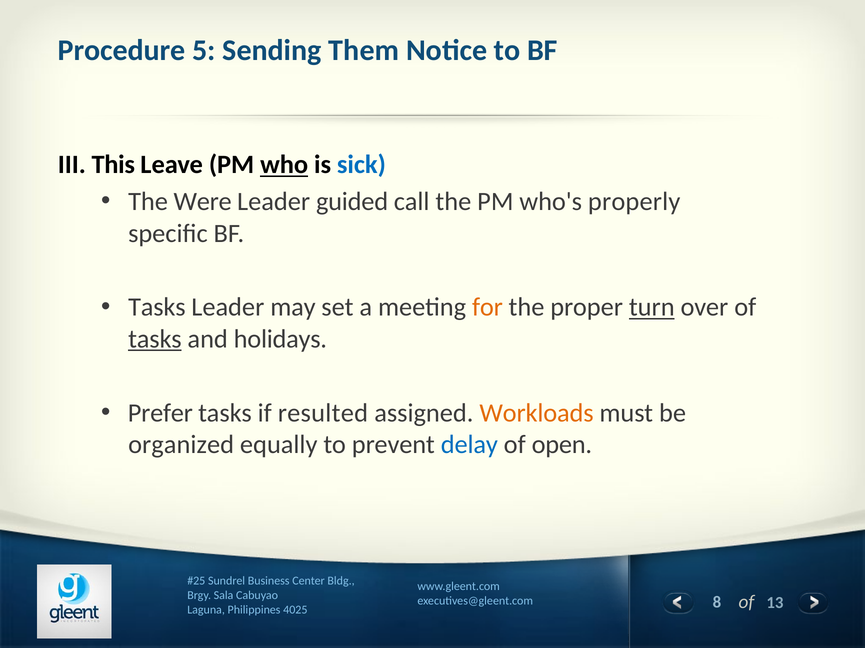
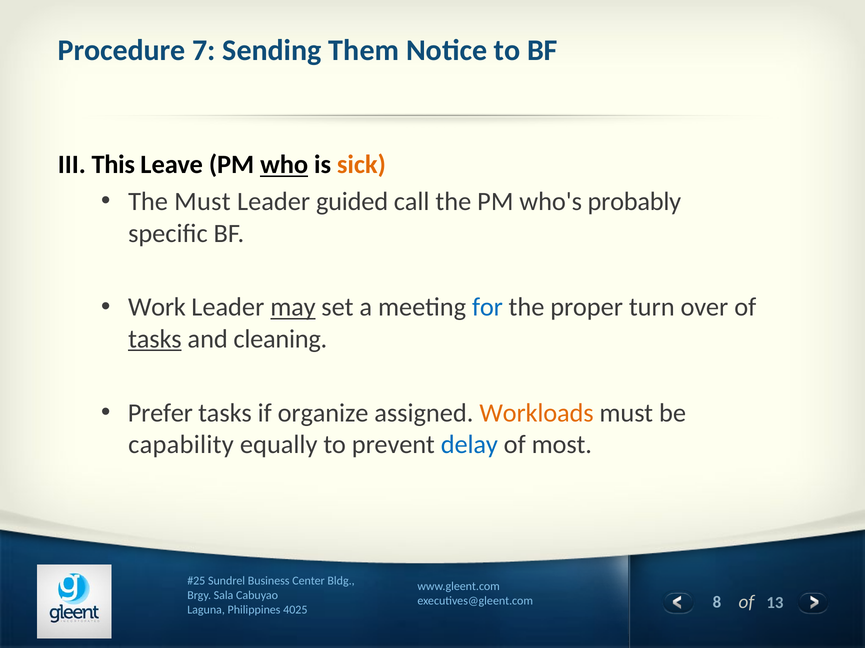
5: 5 -> 7
sick colour: blue -> orange
The Were: Were -> Must
properly: properly -> probably
Tasks at (157, 308): Tasks -> Work
may underline: none -> present
for colour: orange -> blue
turn underline: present -> none
holidays: holidays -> cleaning
resulted: resulted -> organize
organized: organized -> capability
open: open -> most
